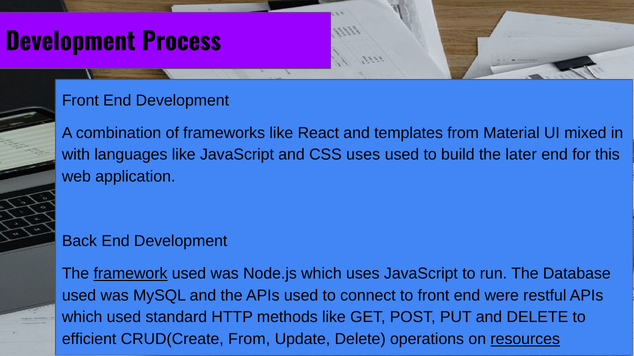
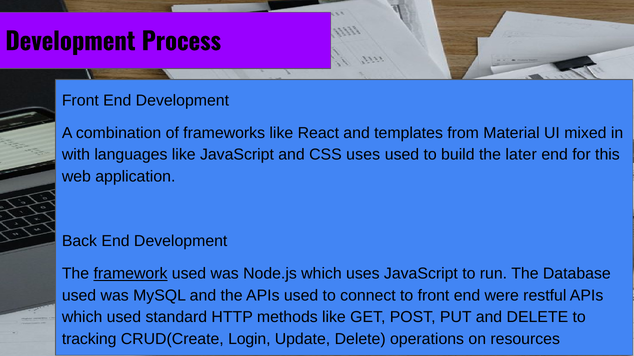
efficient: efficient -> tracking
CRUD(Create From: From -> Login
resources underline: present -> none
